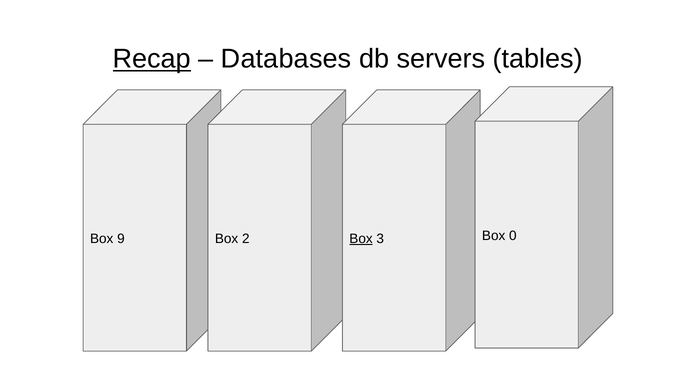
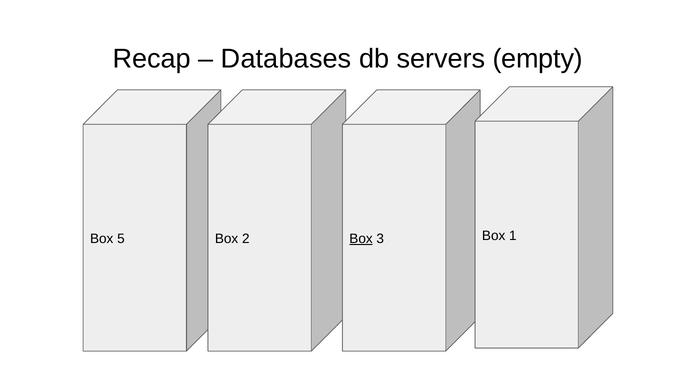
Recap underline: present -> none
tables: tables -> empty
9: 9 -> 5
0: 0 -> 1
